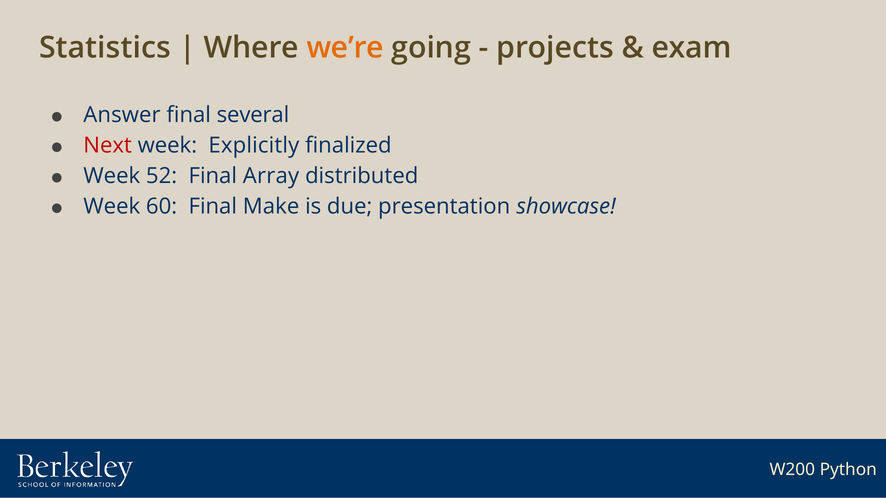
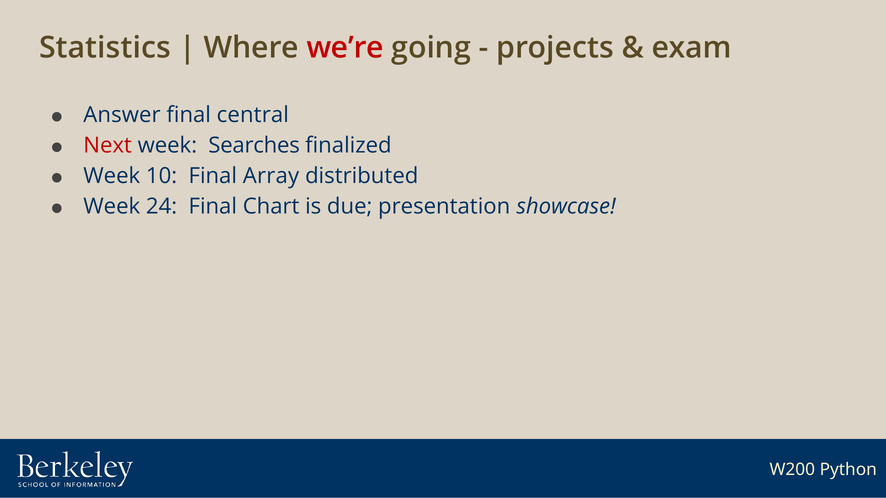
we’re colour: orange -> red
several: several -> central
Explicitly: Explicitly -> Searches
52: 52 -> 10
60: 60 -> 24
Make: Make -> Chart
